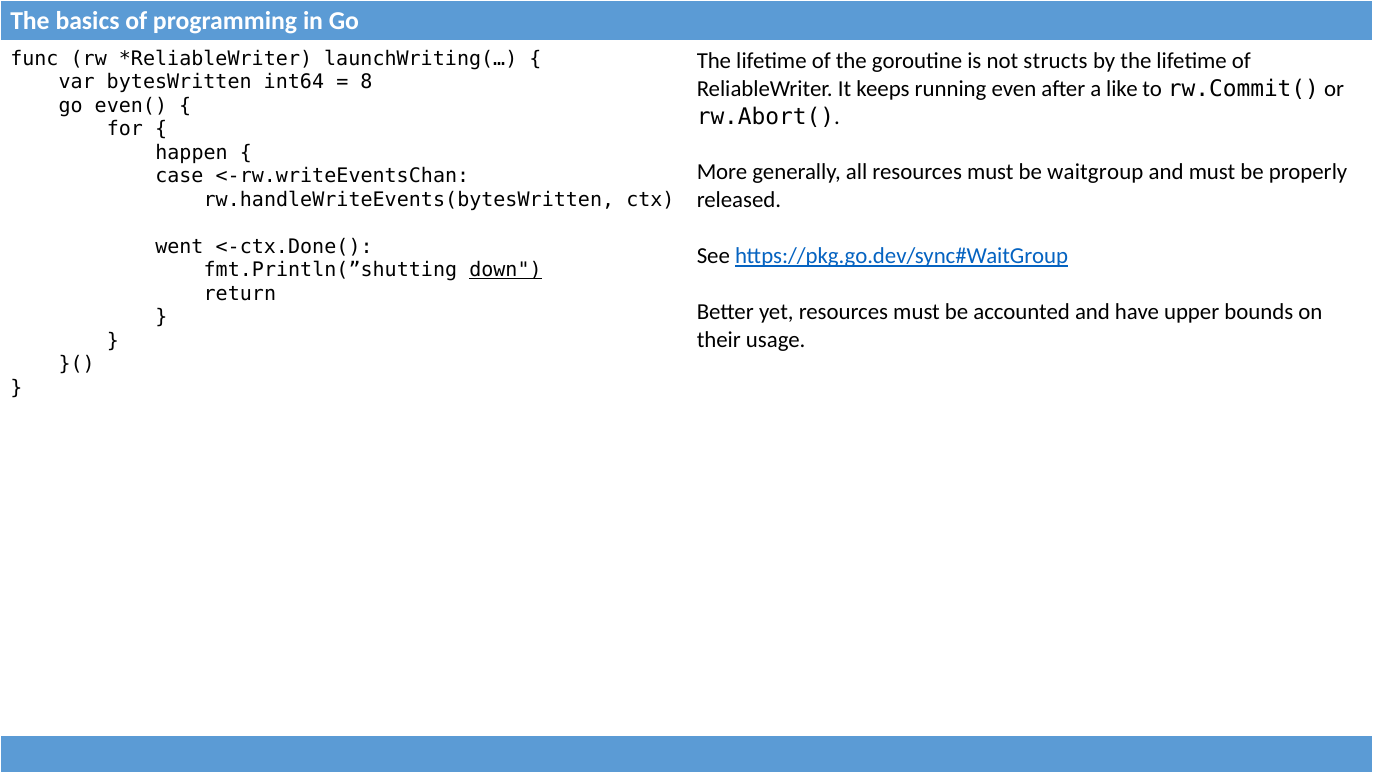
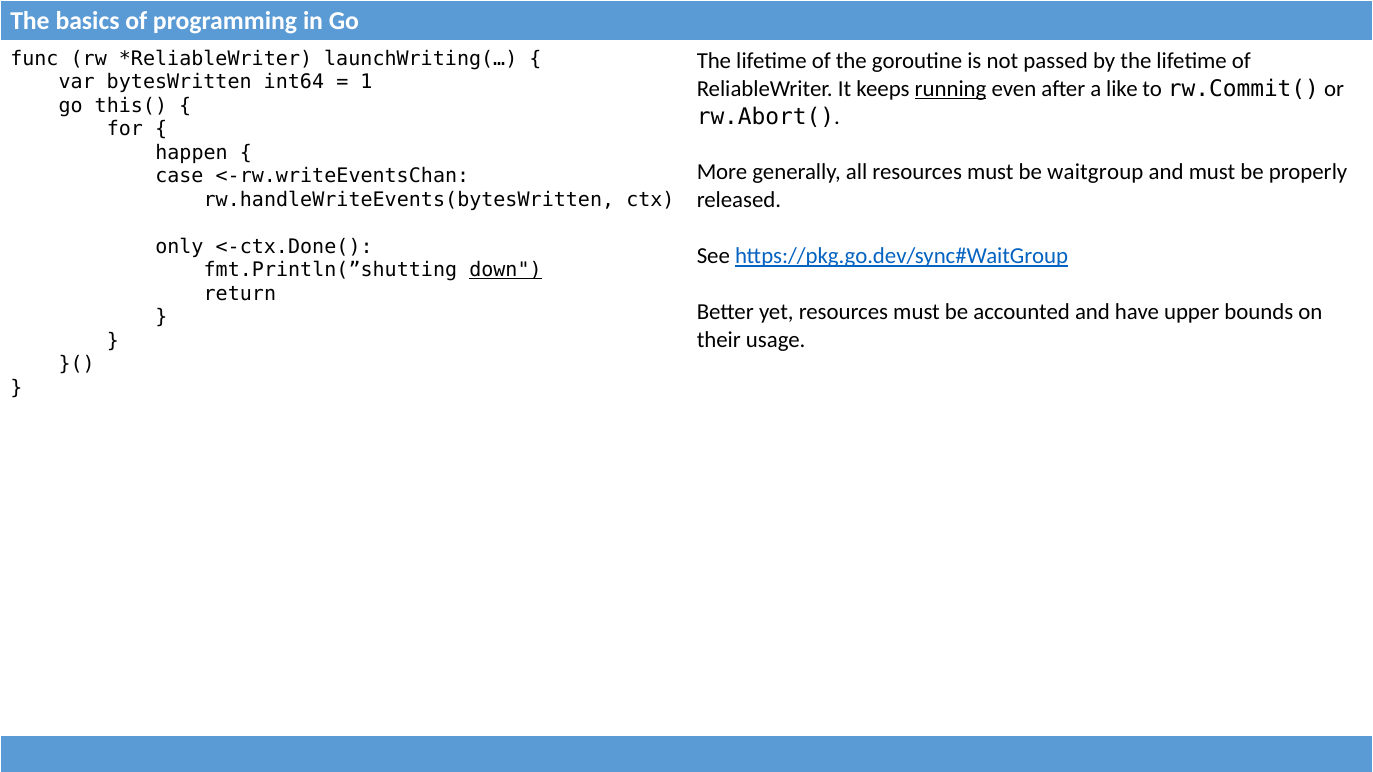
structs: structs -> passed
8: 8 -> 1
running underline: none -> present
even(: even( -> this(
went: went -> only
